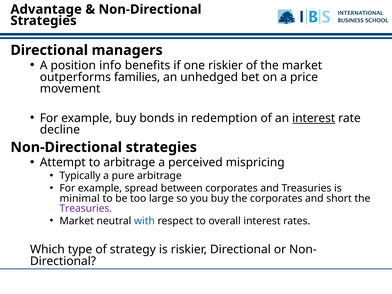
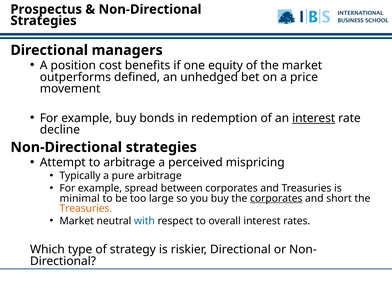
Advantage: Advantage -> Prospectus
info: info -> cost
one riskier: riskier -> equity
families: families -> defined
corporates at (276, 198) underline: none -> present
Treasuries at (86, 208) colour: purple -> orange
